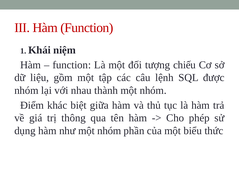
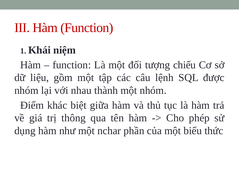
như một nhóm: nhóm -> nchar
